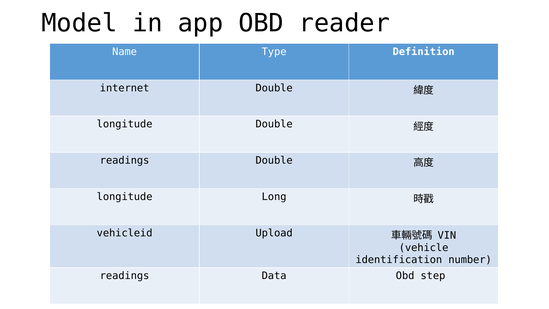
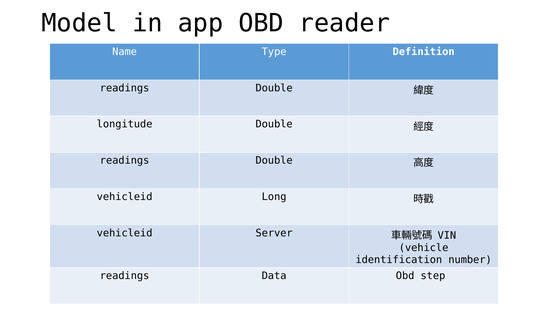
internet at (125, 88): internet -> readings
longitude at (125, 197): longitude -> vehicleid
Upload: Upload -> Server
